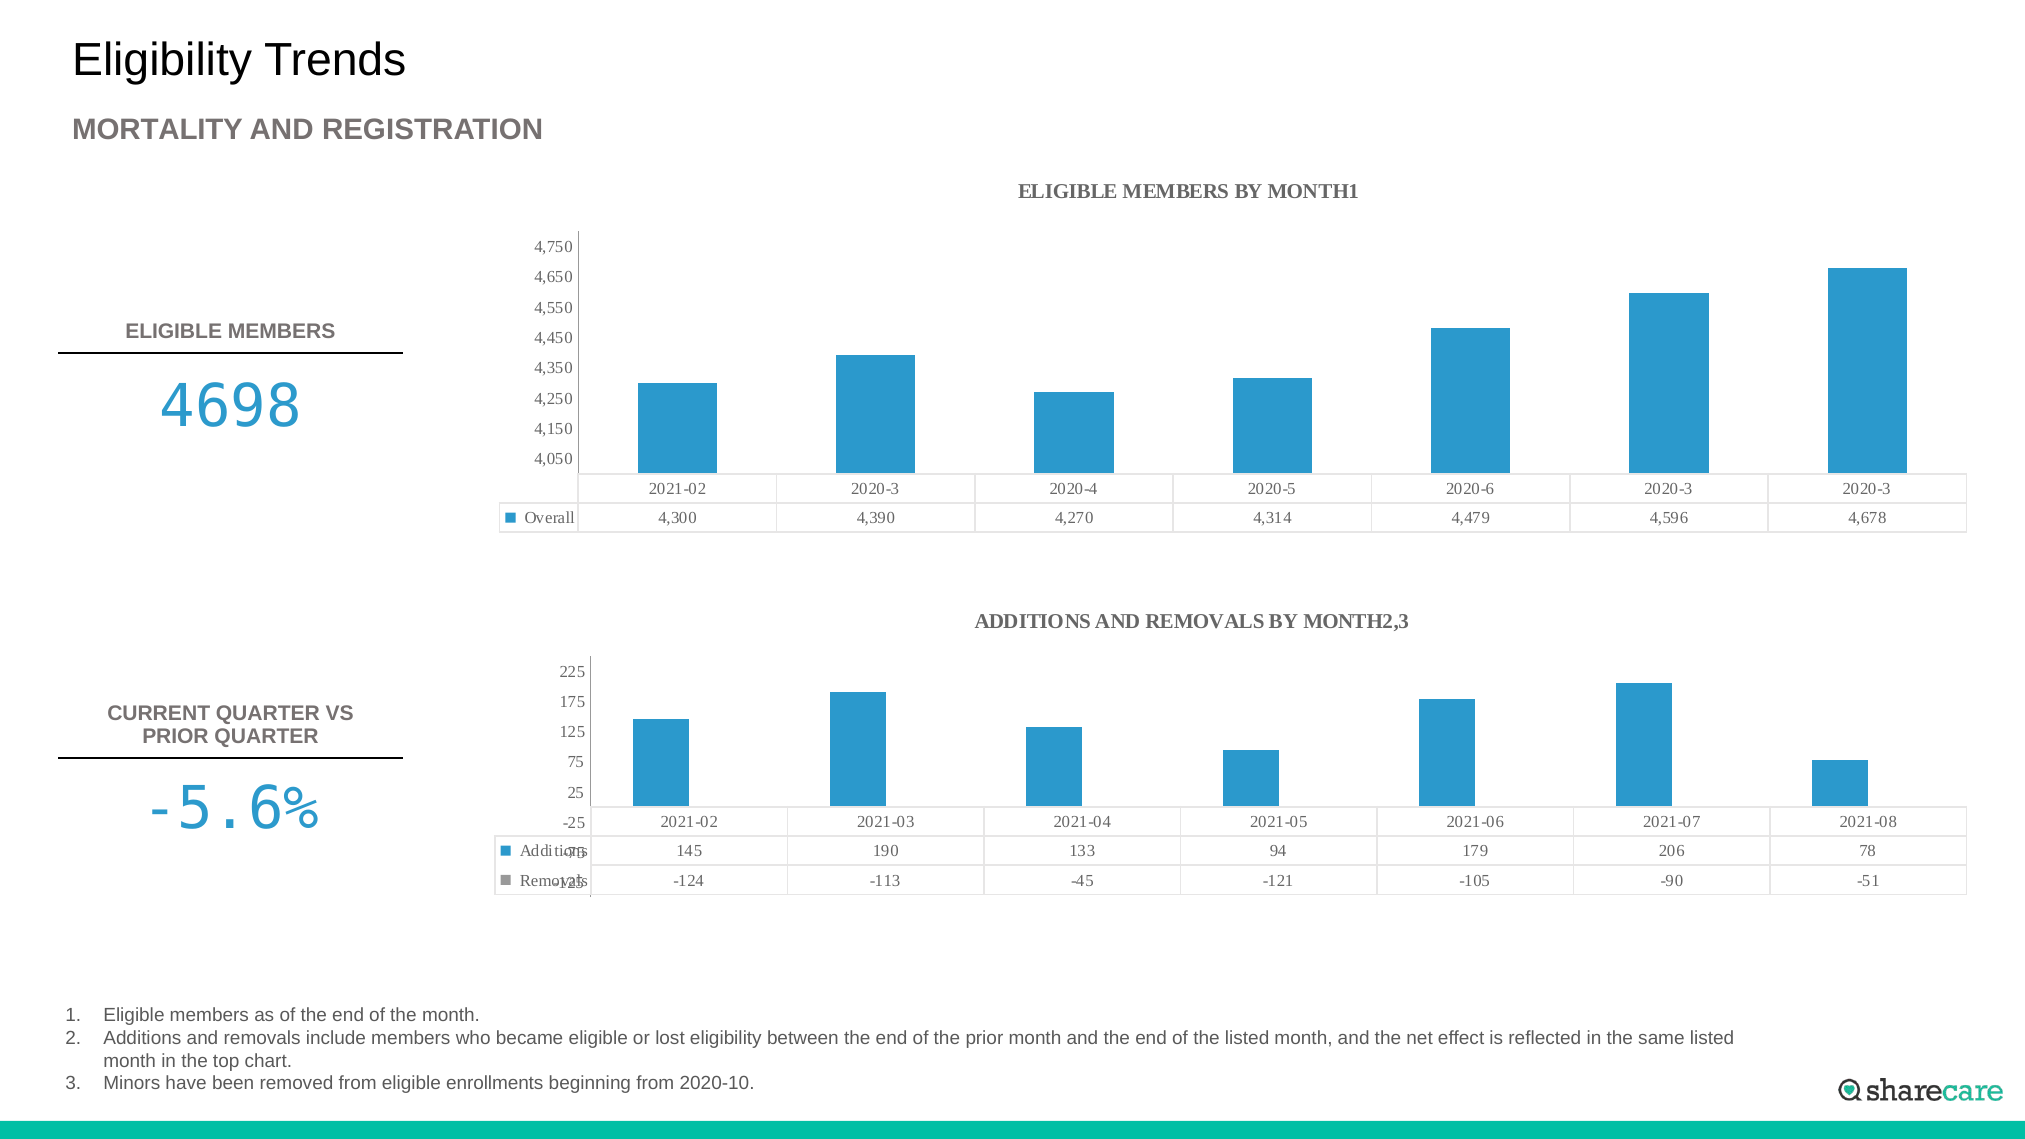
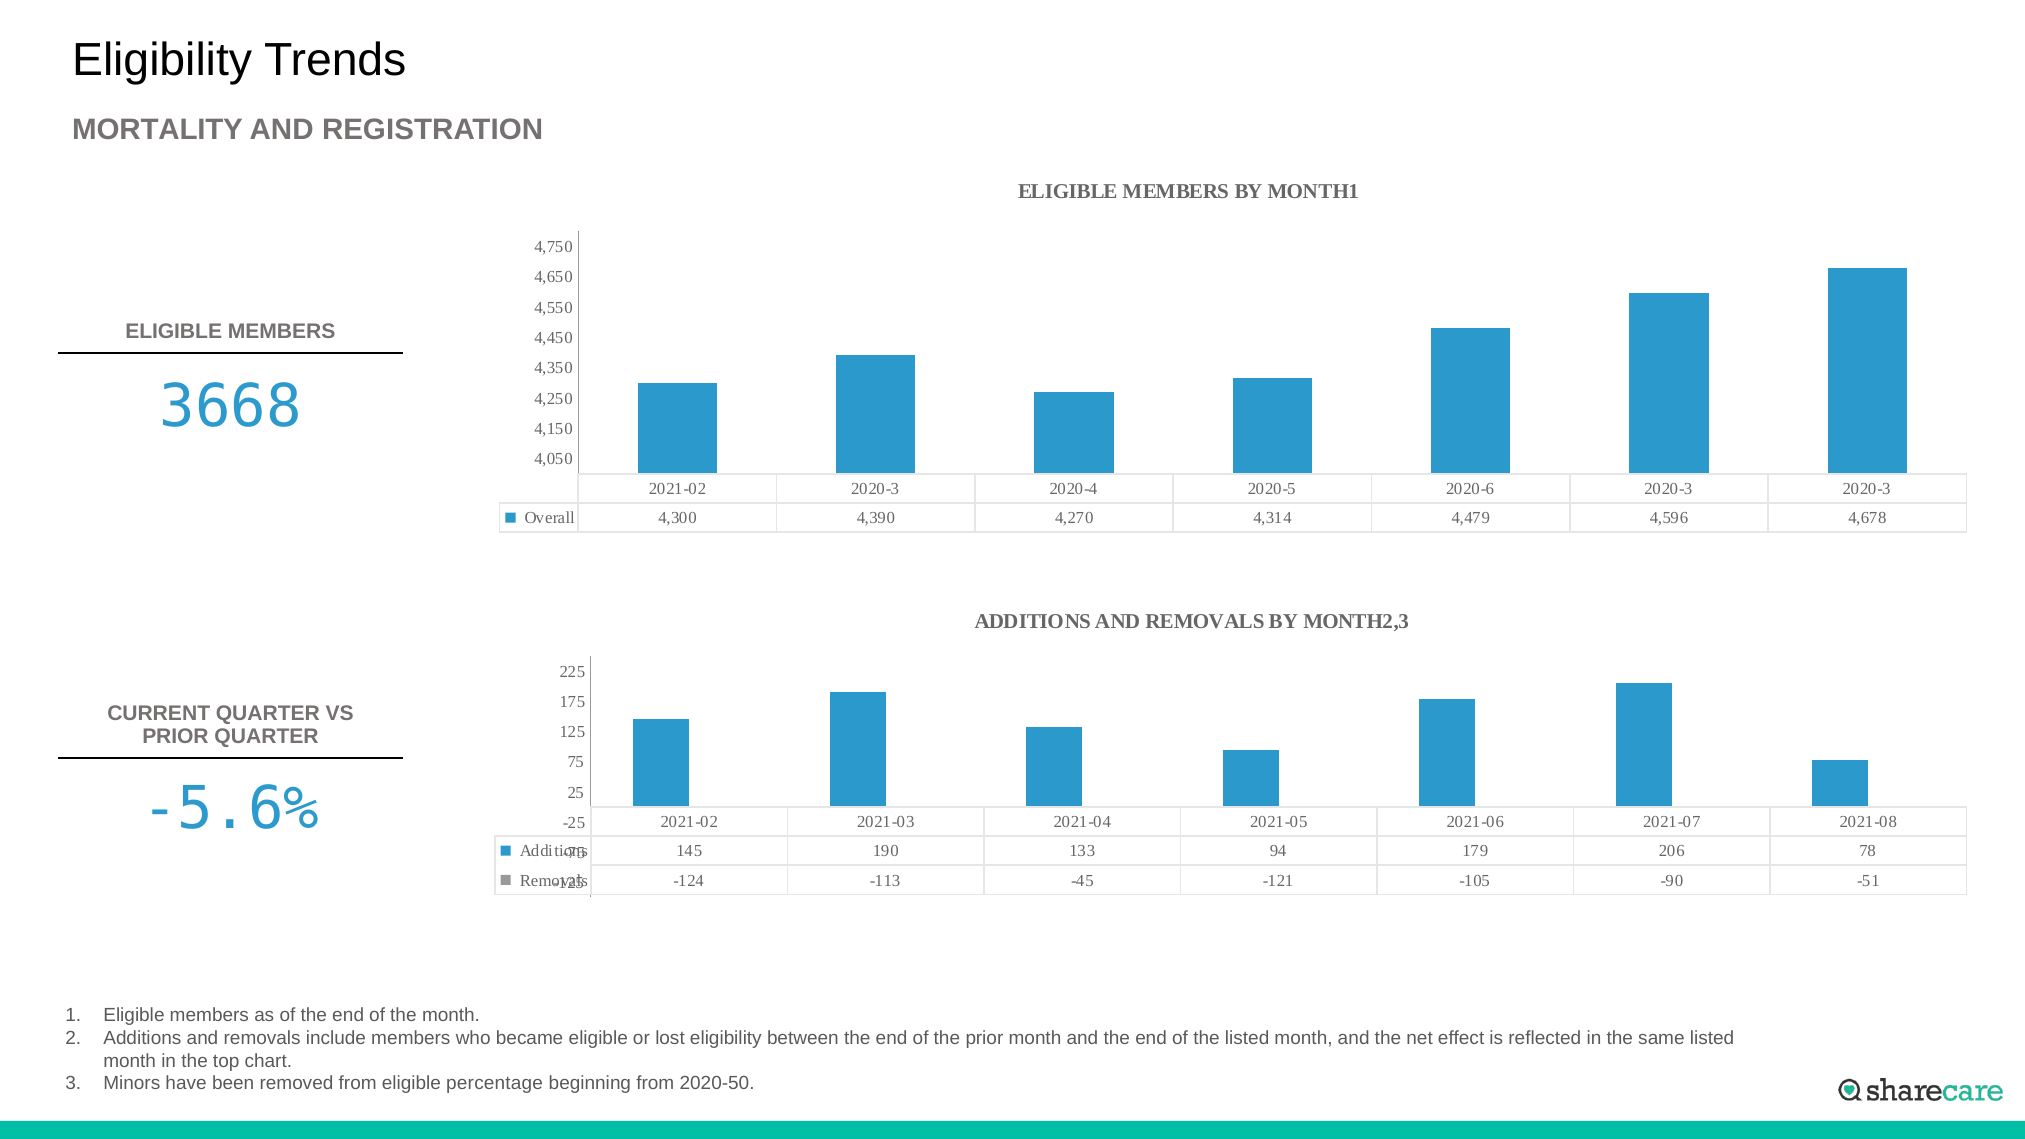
4698: 4698 -> 3668
enrollments: enrollments -> percentage
2020-10: 2020-10 -> 2020-50
